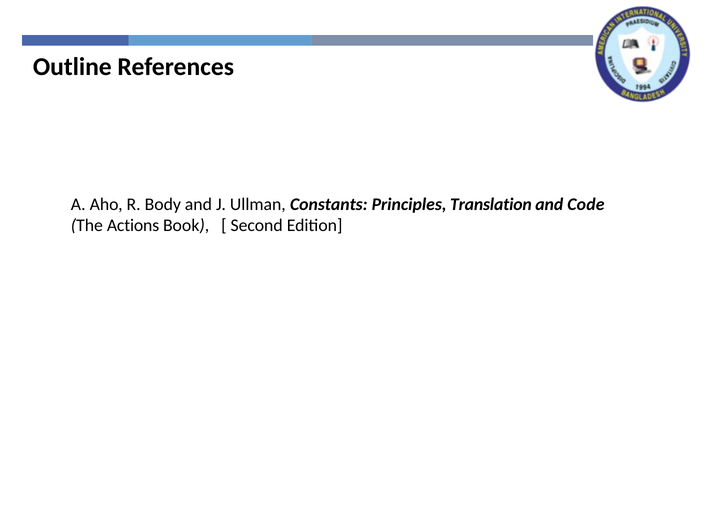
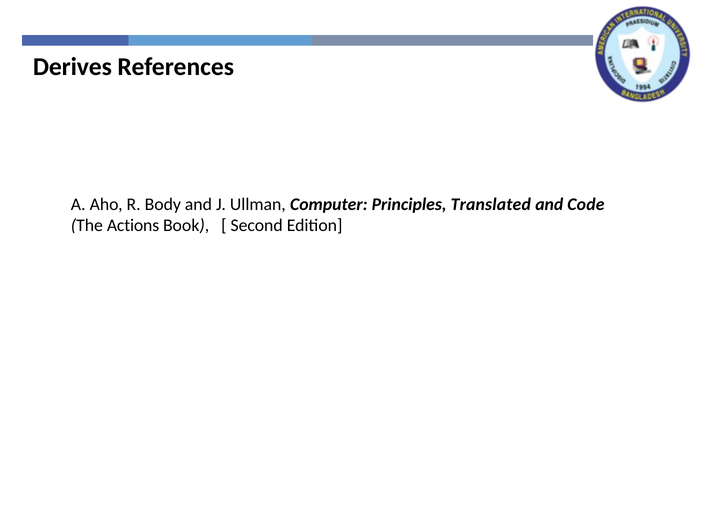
Outline: Outline -> Derives
Constants: Constants -> Computer
Translation: Translation -> Translated
